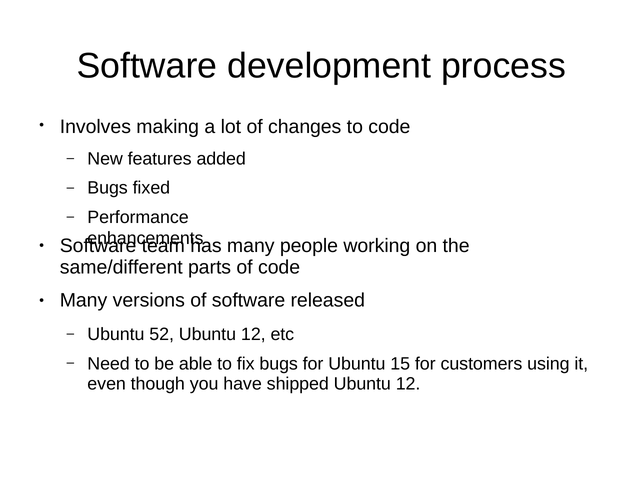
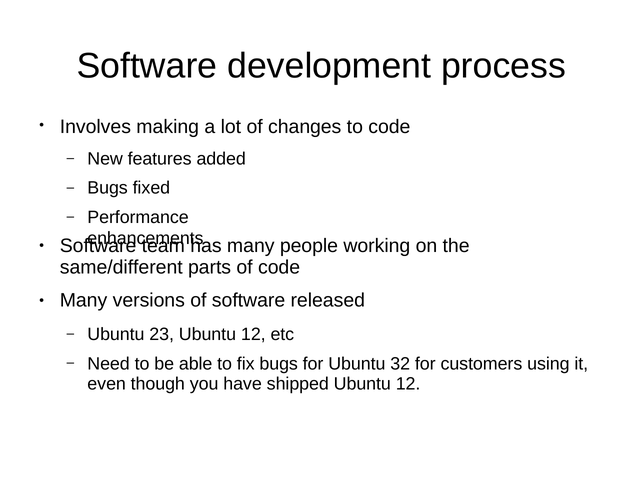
52: 52 -> 23
15: 15 -> 32
